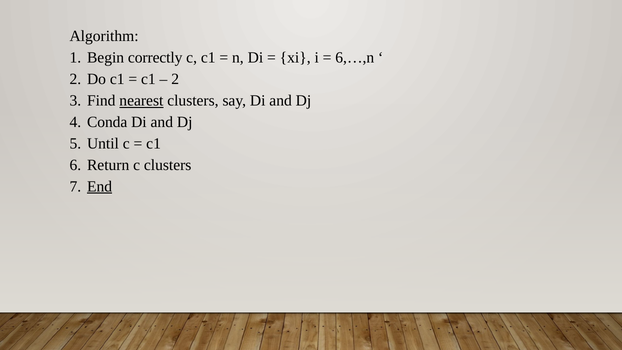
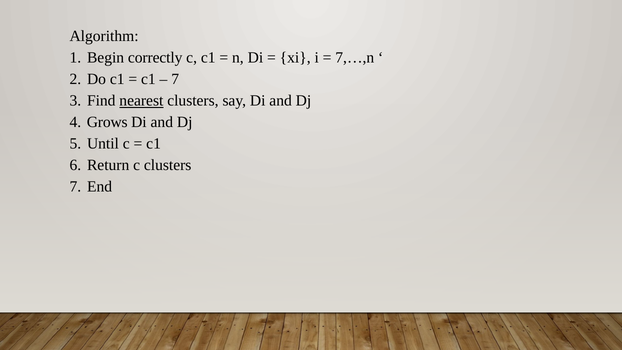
6,…,n: 6,…,n -> 7,…,n
2 at (175, 79): 2 -> 7
Conda: Conda -> Grows
End underline: present -> none
